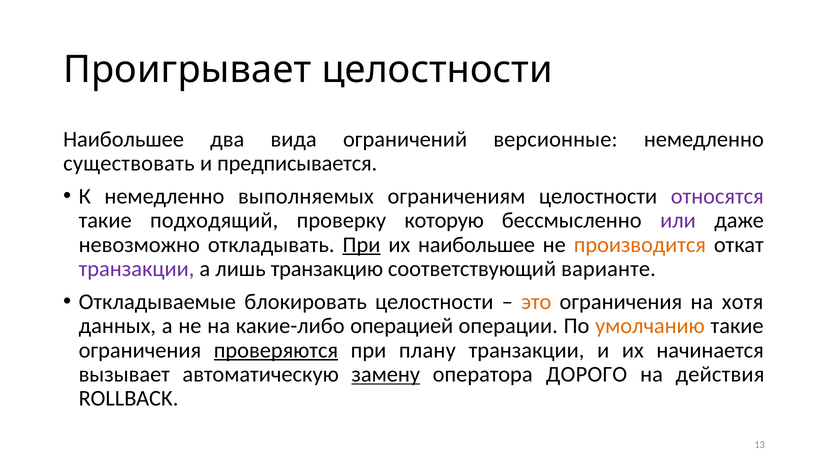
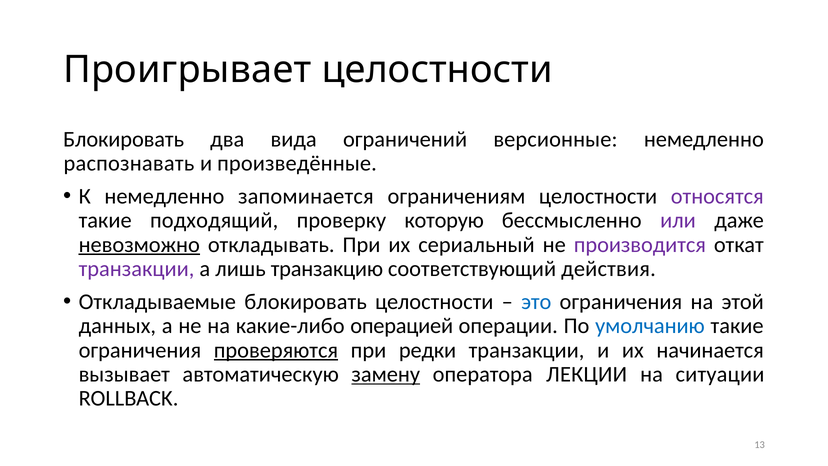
Наибольшее at (124, 139): Наибольшее -> Блокировать
существовать: существовать -> распознавать
предписывается: предписывается -> произведённые
выполняемых: выполняемых -> запоминается
невозможно underline: none -> present
При at (362, 244) underline: present -> none
их наибольшее: наибольшее -> сериальный
производится colour: orange -> purple
варианте: варианте -> действия
это colour: orange -> blue
хотя: хотя -> этой
умолчанию colour: orange -> blue
плану: плану -> редки
ДОРОГО: ДОРОГО -> ЛЕКЦИИ
действия: действия -> ситуации
